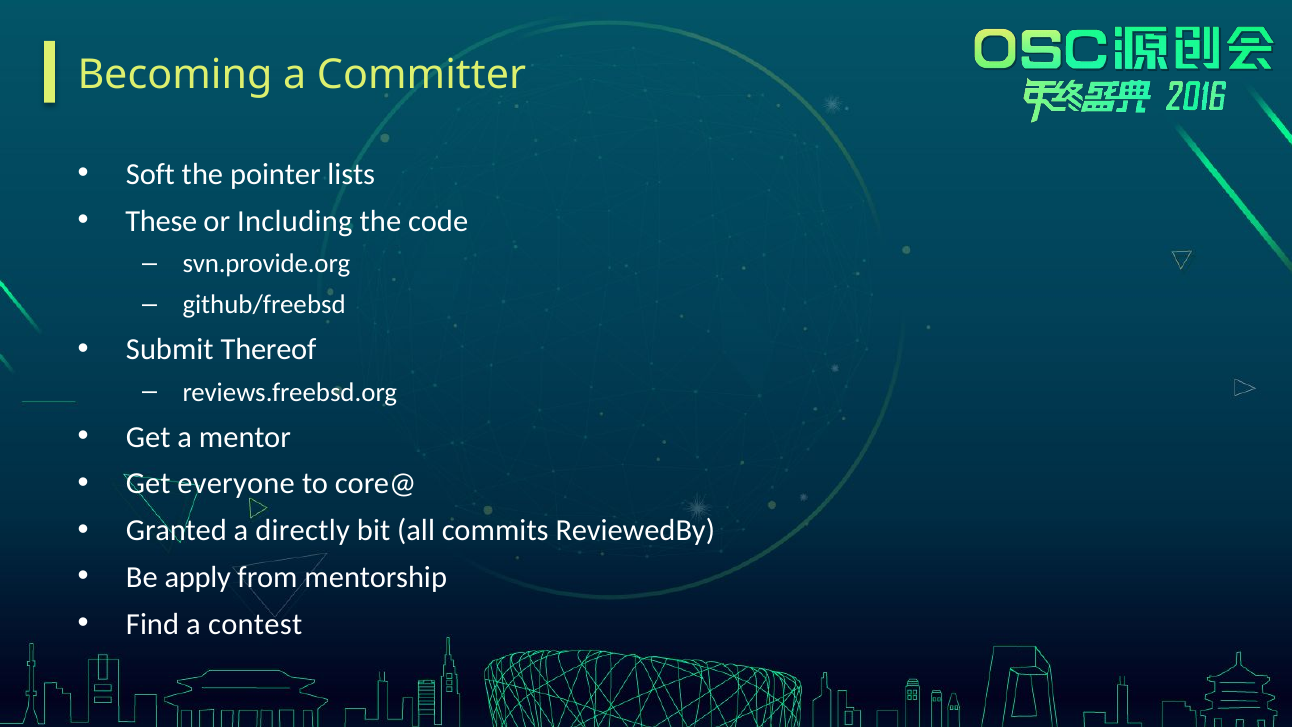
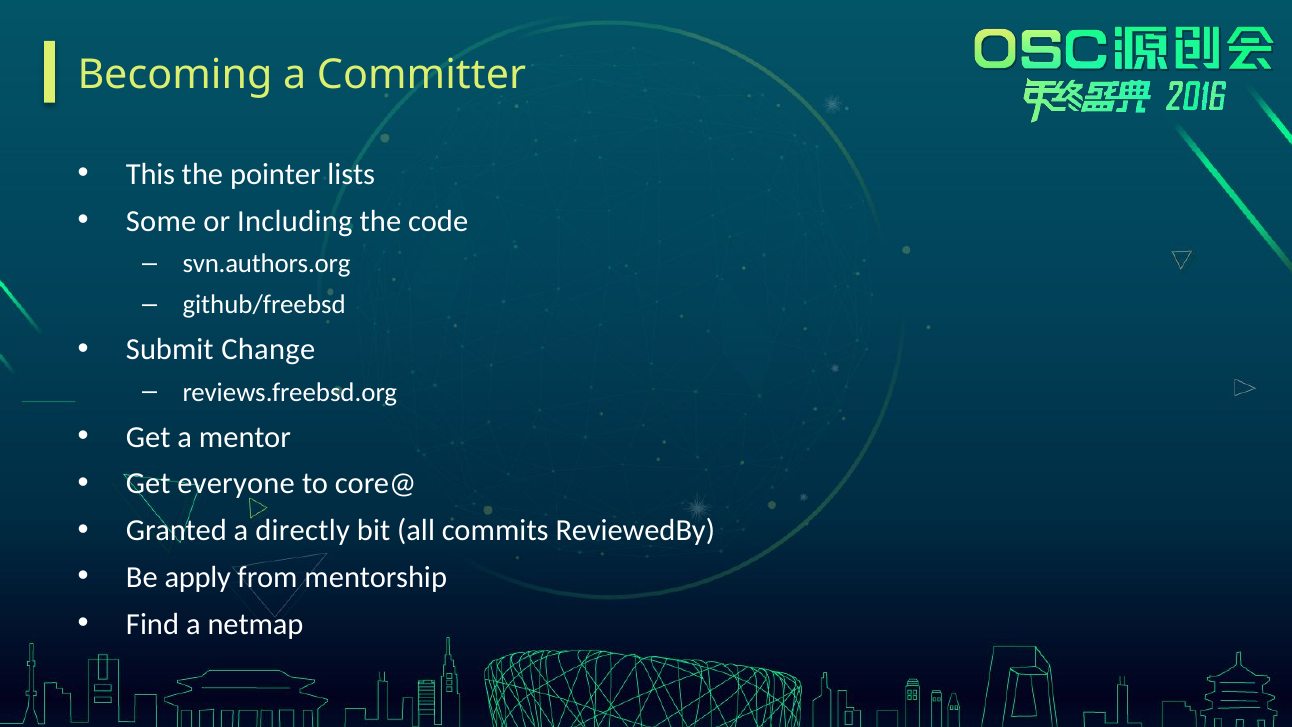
Soft: Soft -> This
These: These -> Some
svn.provide.org: svn.provide.org -> svn.authors.org
Thereof: Thereof -> Change
contest: contest -> netmap
